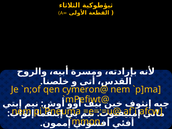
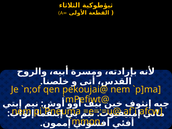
cymeron@: cymeron@ -> pekoujai@
